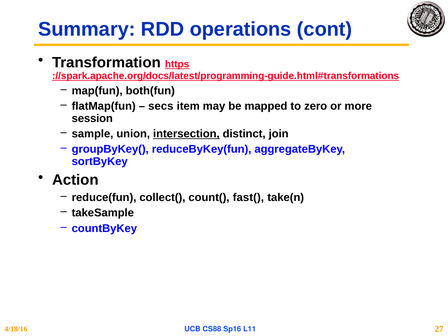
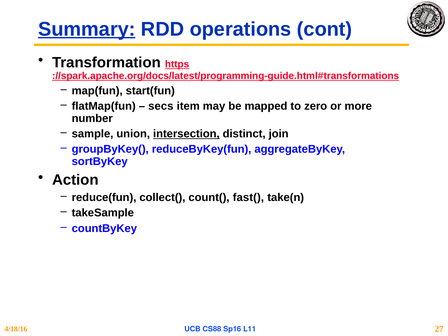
Summary underline: none -> present
both(fun: both(fun -> start(fun
session: session -> number
